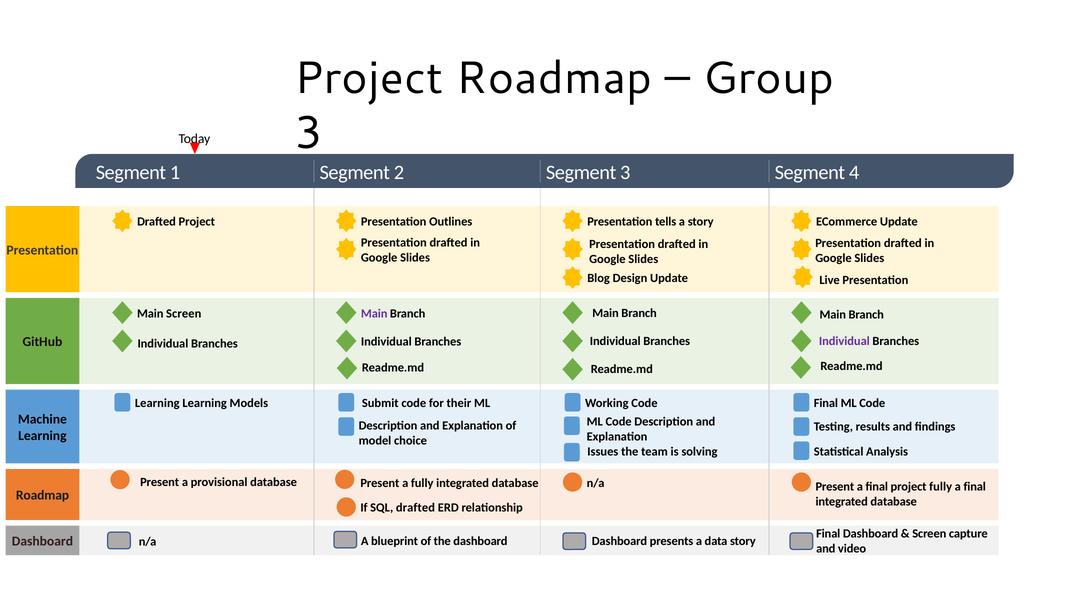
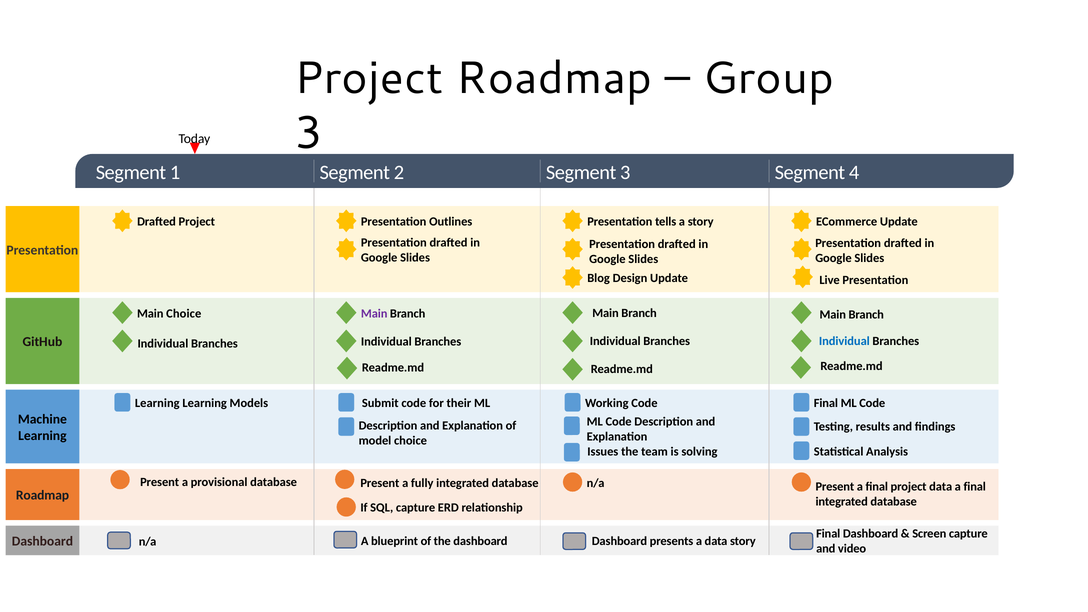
Main Screen: Screen -> Choice
Individual at (844, 341) colour: purple -> blue
project fully: fully -> data
SQL drafted: drafted -> capture
